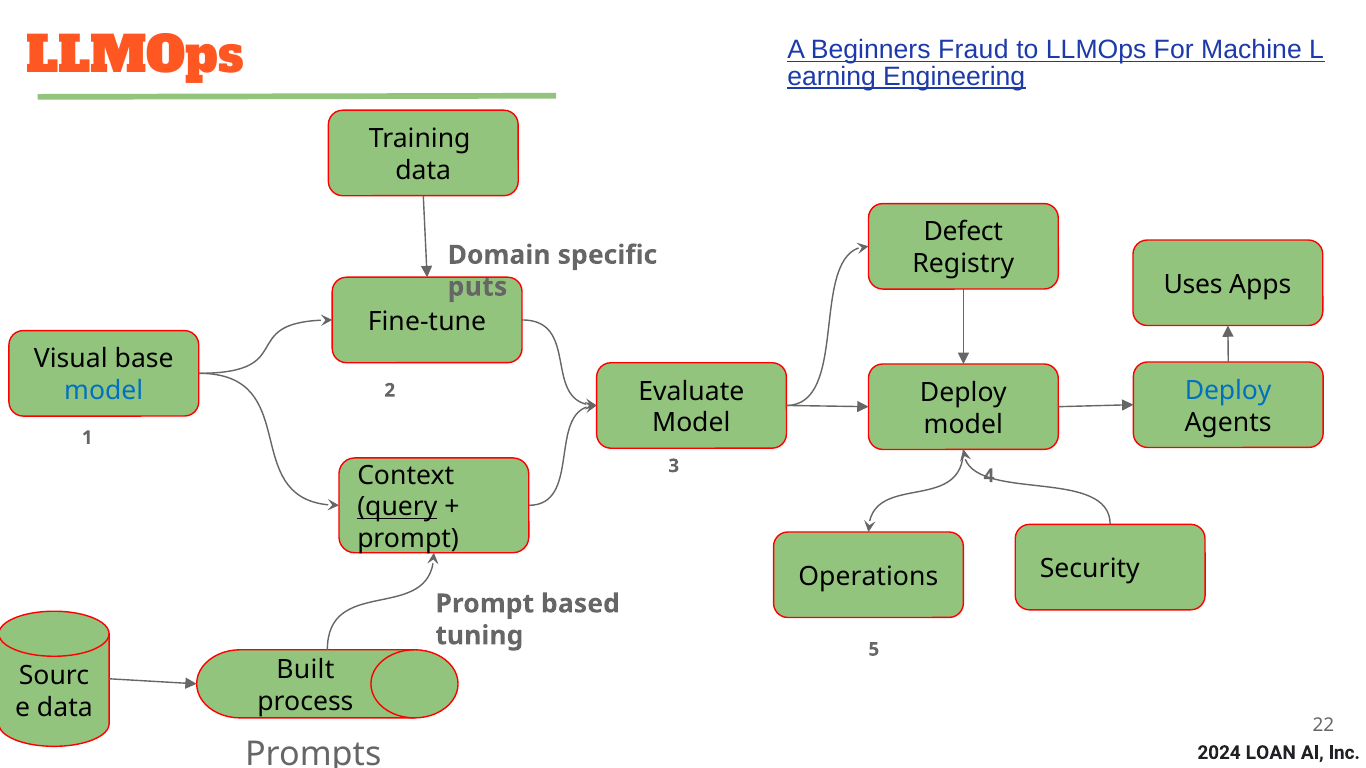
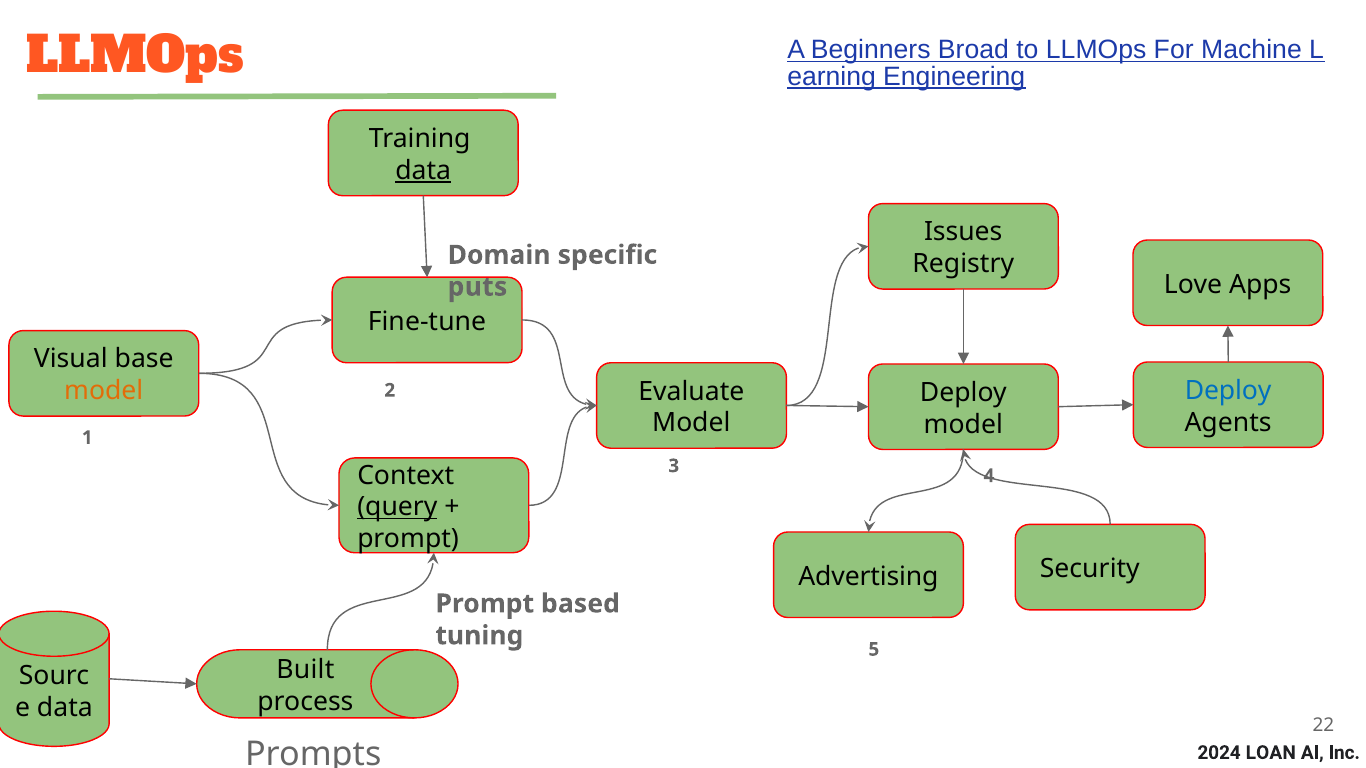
Fraud: Fraud -> Broad
data at (423, 171) underline: none -> present
Defect: Defect -> Issues
Uses: Uses -> Love
model at (104, 391) colour: blue -> orange
Operations: Operations -> Advertising
